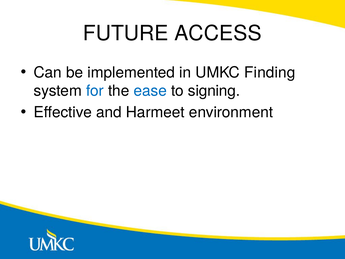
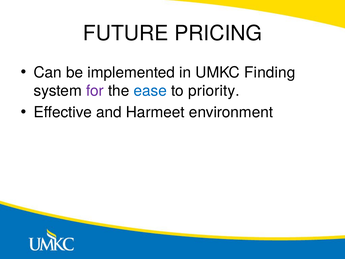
ACCESS: ACCESS -> PRICING
for colour: blue -> purple
signing: signing -> priority
